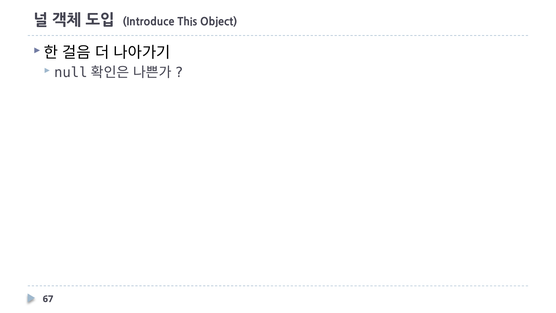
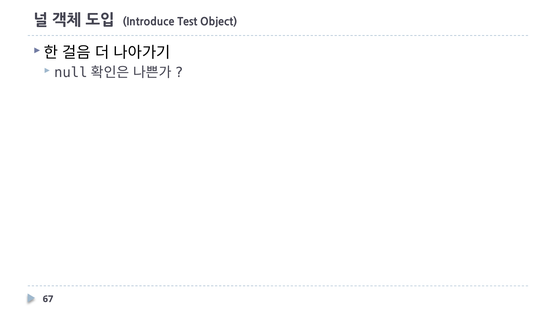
This: This -> Test
